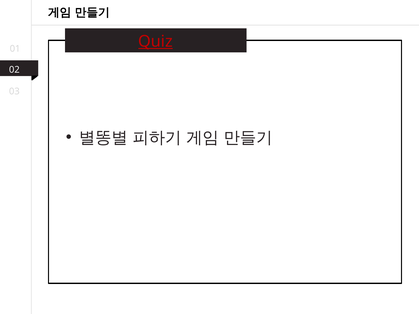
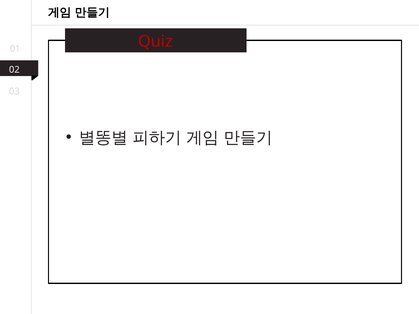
Quiz underline: present -> none
